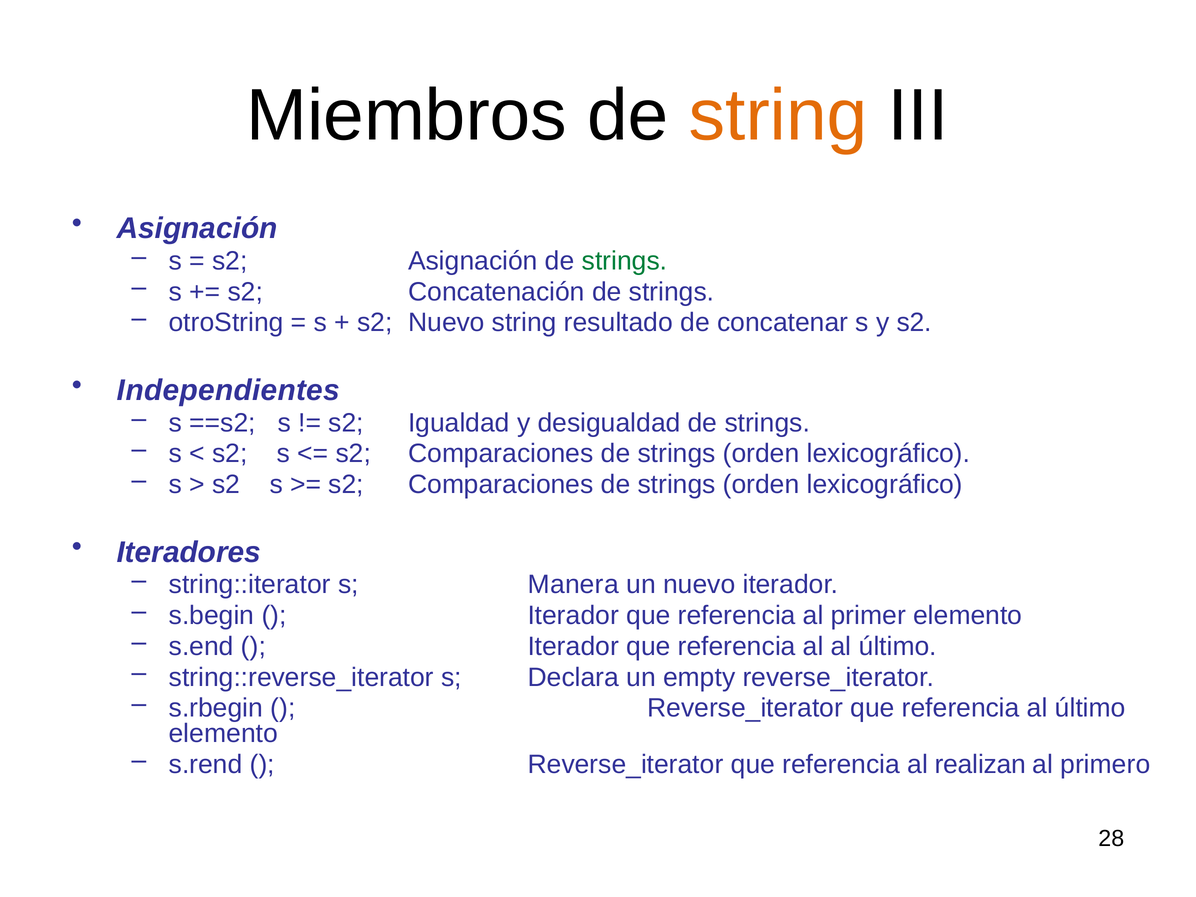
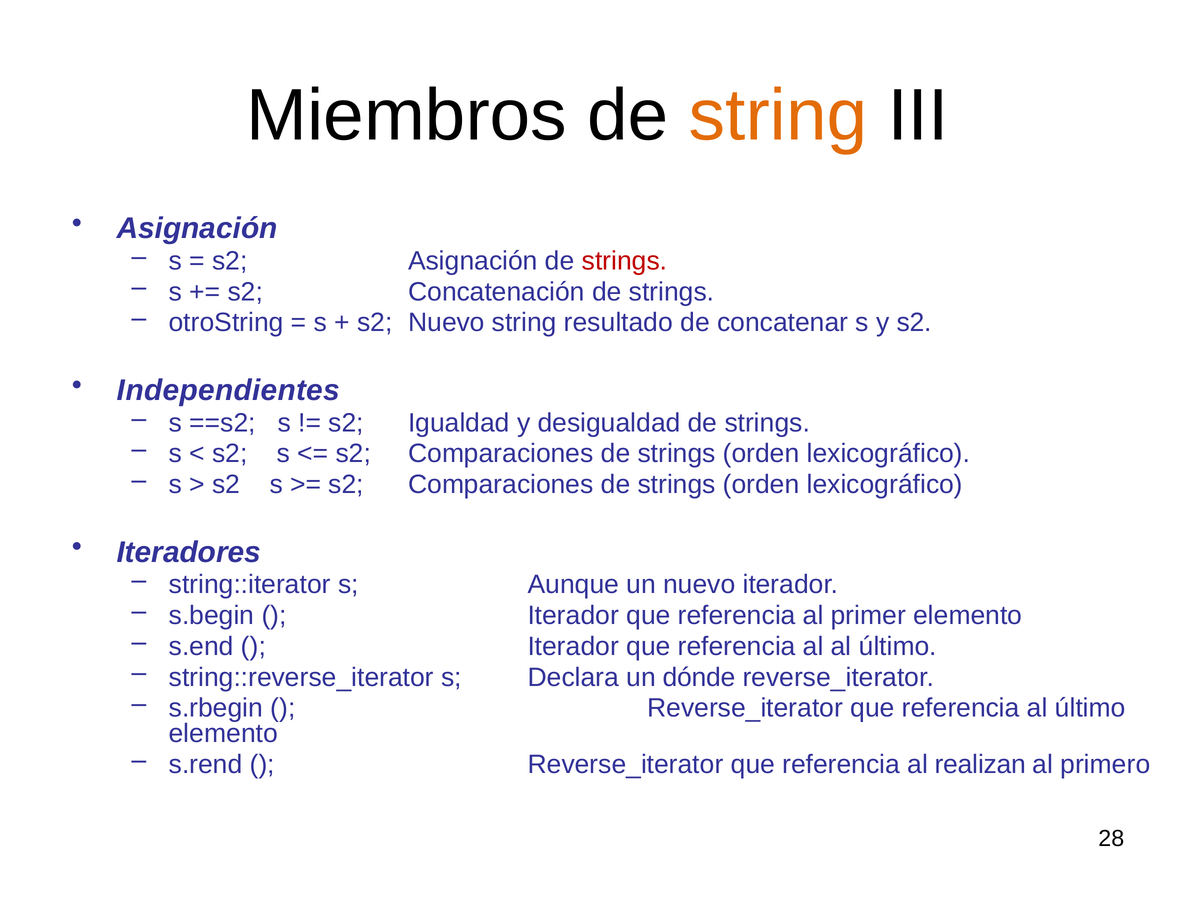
strings at (624, 261) colour: green -> red
Manera: Manera -> Aunque
empty: empty -> dónde
